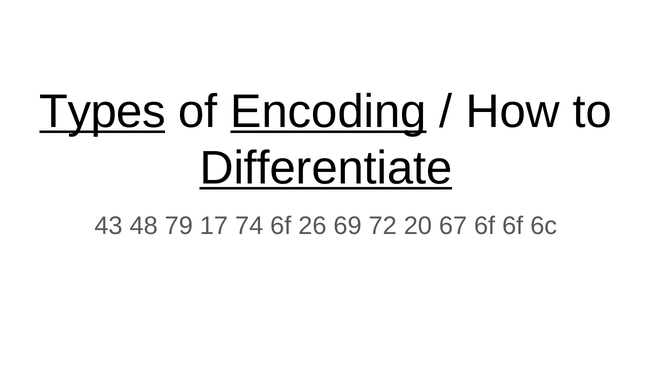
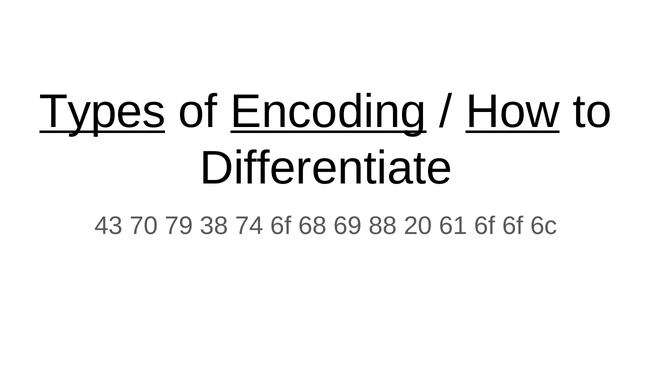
How underline: none -> present
Differentiate underline: present -> none
48: 48 -> 70
17: 17 -> 38
26: 26 -> 68
72: 72 -> 88
67: 67 -> 61
